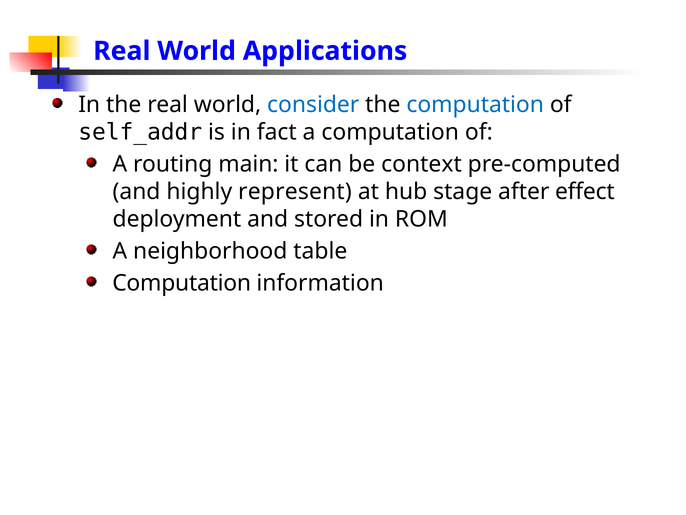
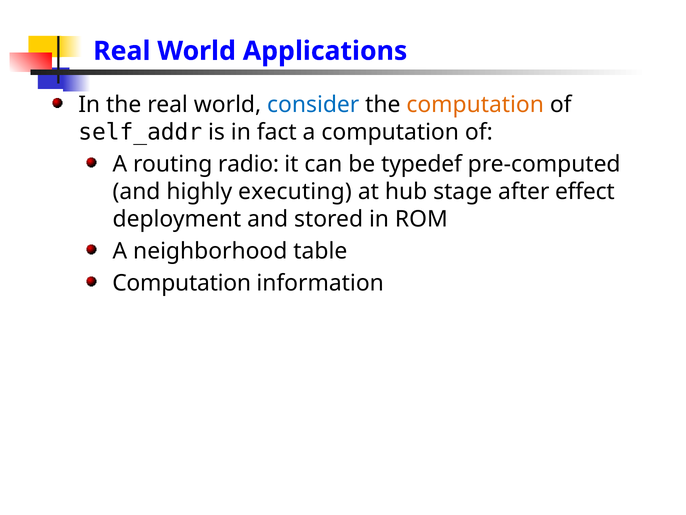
computation at (475, 105) colour: blue -> orange
main: main -> radio
context: context -> typedef
represent: represent -> executing
